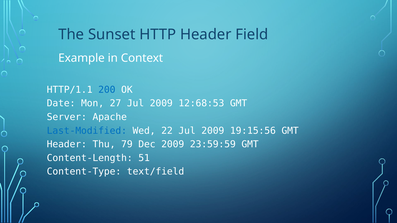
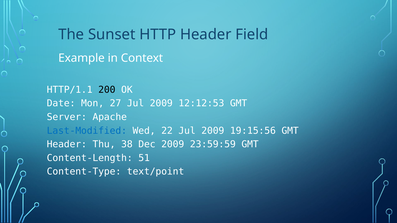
200 colour: blue -> black
12:68:53: 12:68:53 -> 12:12:53
79: 79 -> 38
text/field: text/field -> text/point
